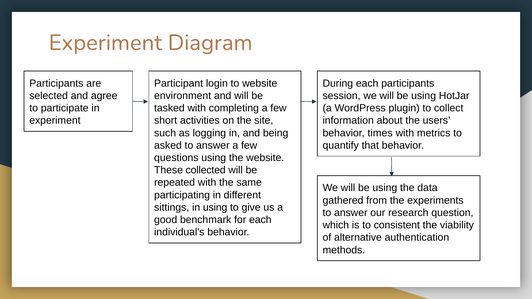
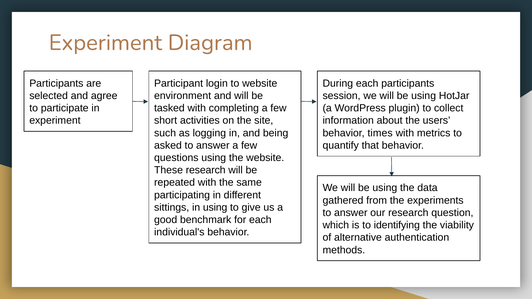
These collected: collected -> research
consistent: consistent -> identifying
